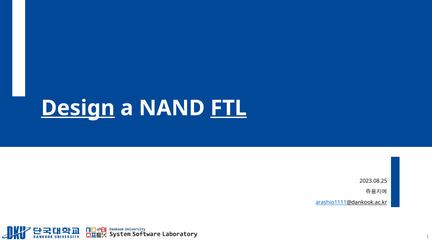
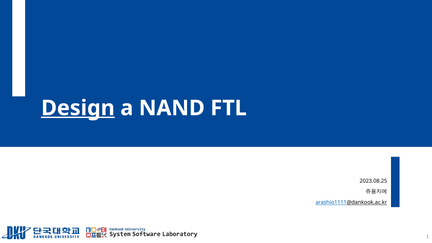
FTL underline: present -> none
